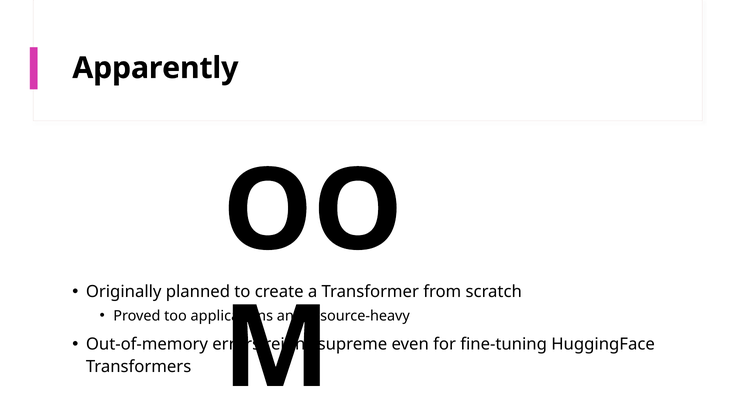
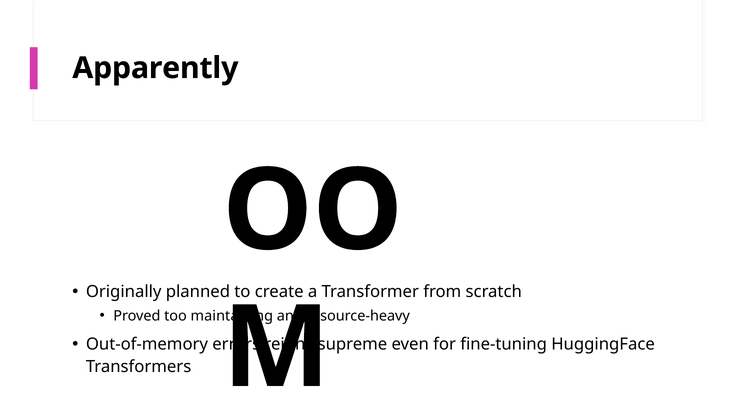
applications: applications -> maintaining
